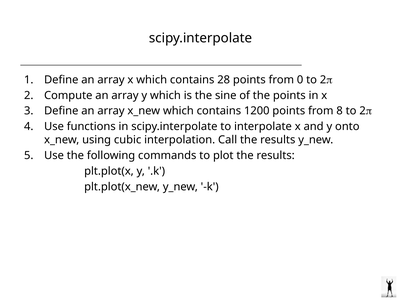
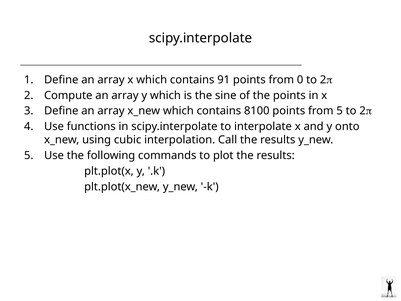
28: 28 -> 91
1200: 1200 -> 8100
from 8: 8 -> 5
